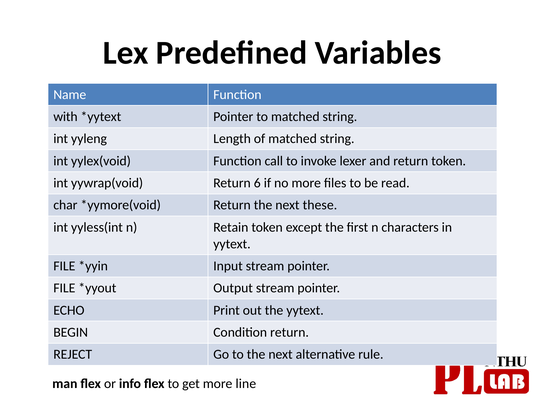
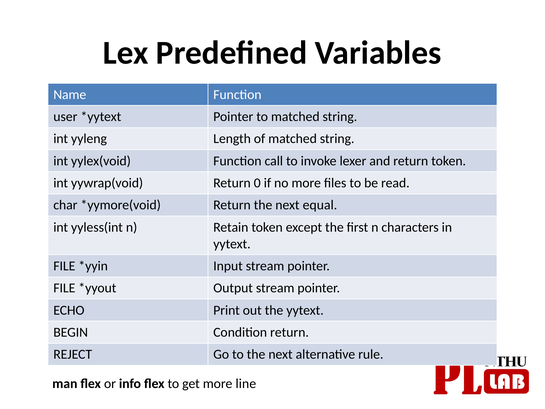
with: with -> user
6: 6 -> 0
these: these -> equal
